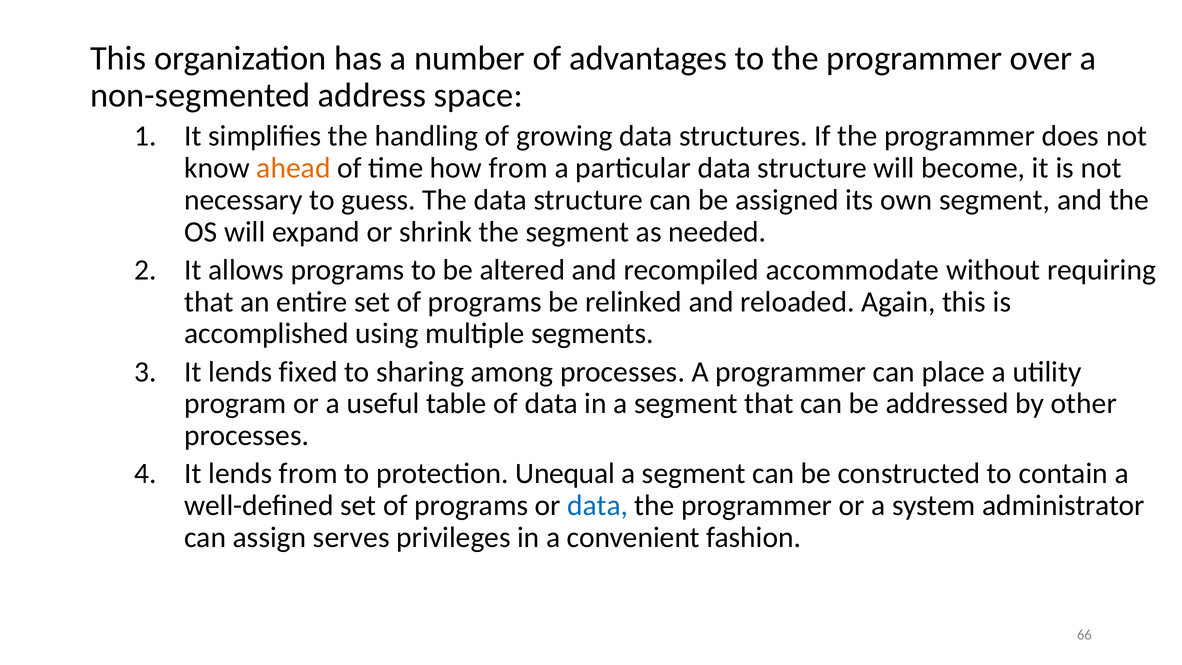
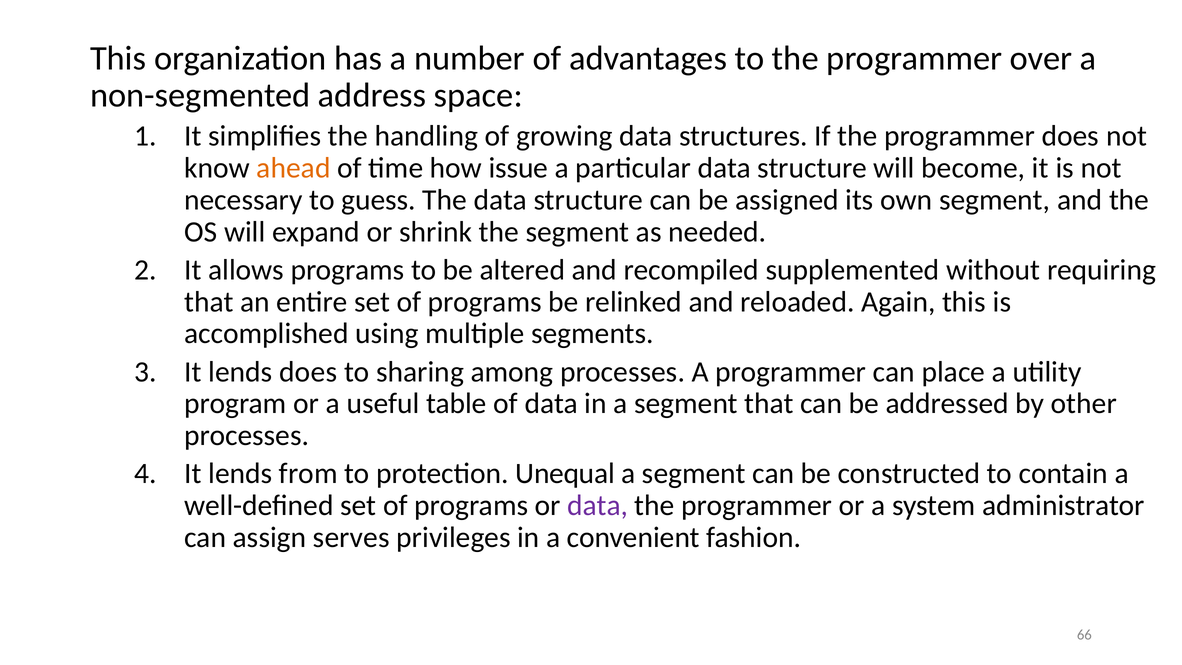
how from: from -> issue
accommodate: accommodate -> supplemented
lends fixed: fixed -> does
data at (598, 505) colour: blue -> purple
